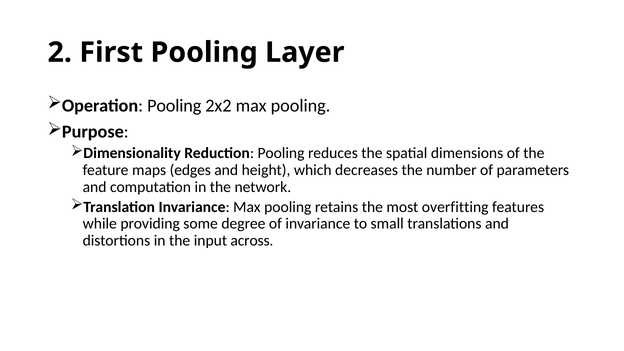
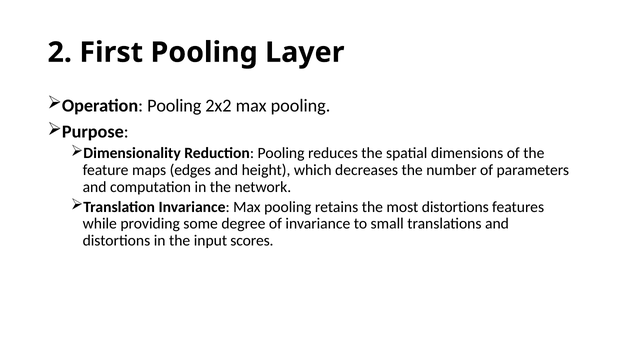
most overfitting: overfitting -> distortions
across: across -> scores
